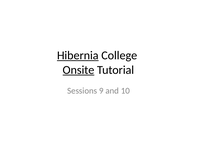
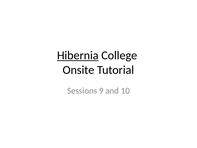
Onsite underline: present -> none
